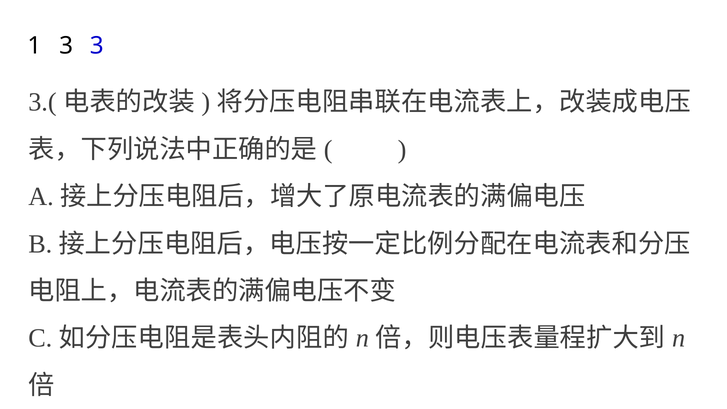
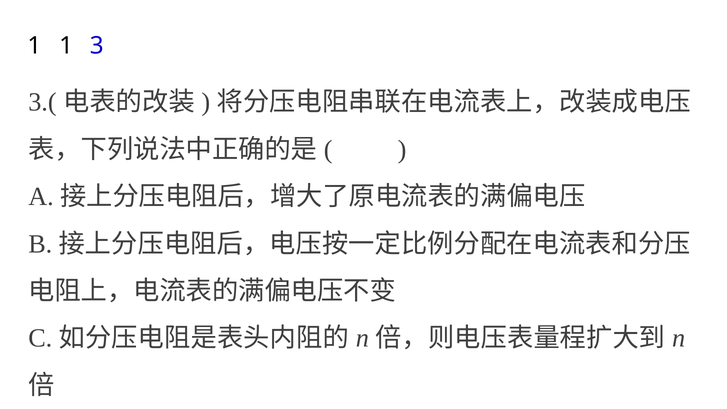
1 3: 3 -> 1
